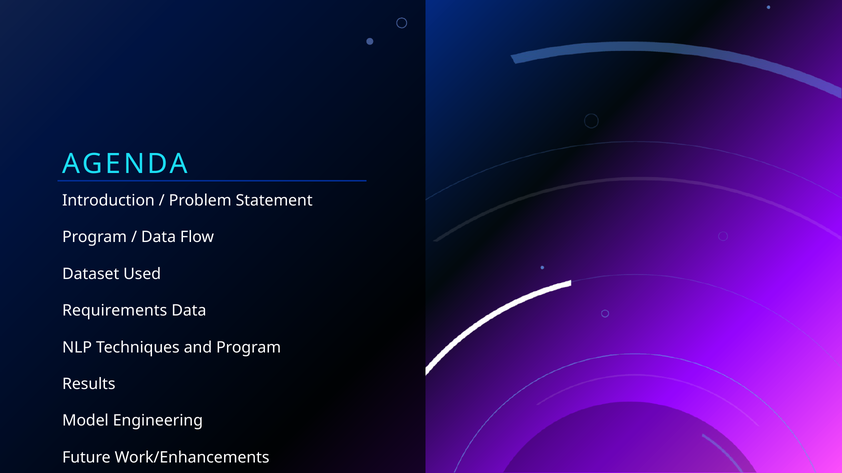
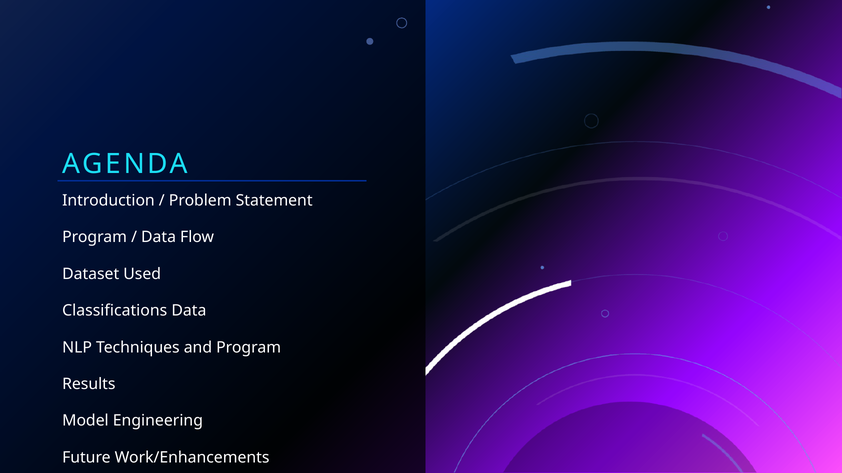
Requirements: Requirements -> Classifications
